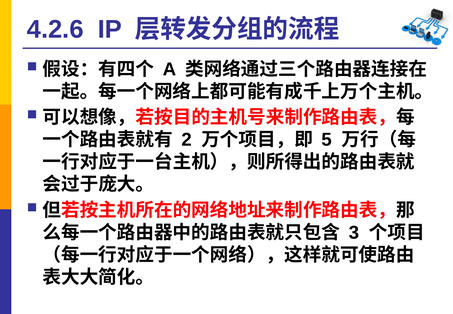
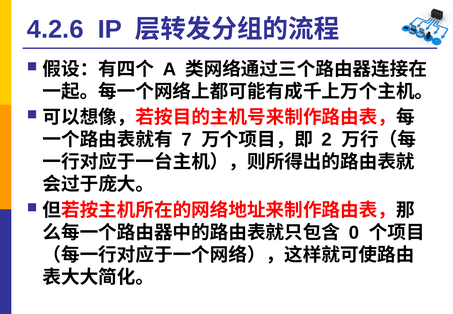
2: 2 -> 7
5: 5 -> 2
3: 3 -> 0
